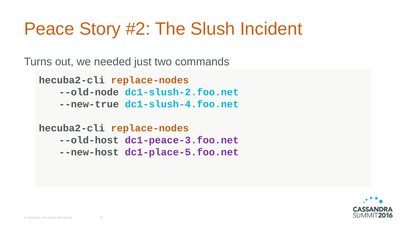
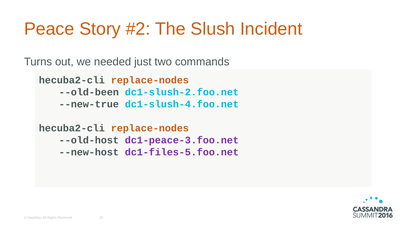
--old-node: --old-node -> --old-been
dc1-place-5.foo.net: dc1-place-5.foo.net -> dc1-files-5.foo.net
